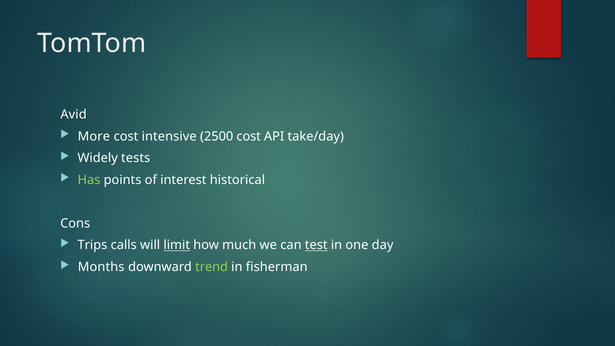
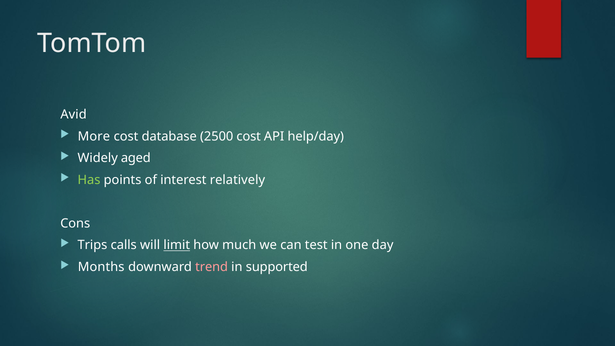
intensive: intensive -> database
take/day: take/day -> help/day
tests: tests -> aged
historical: historical -> relatively
test underline: present -> none
trend colour: light green -> pink
fisherman: fisherman -> supported
